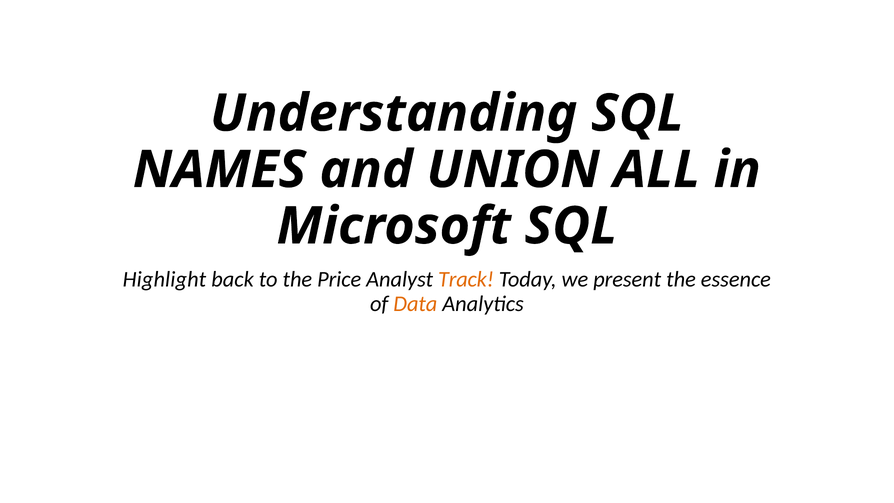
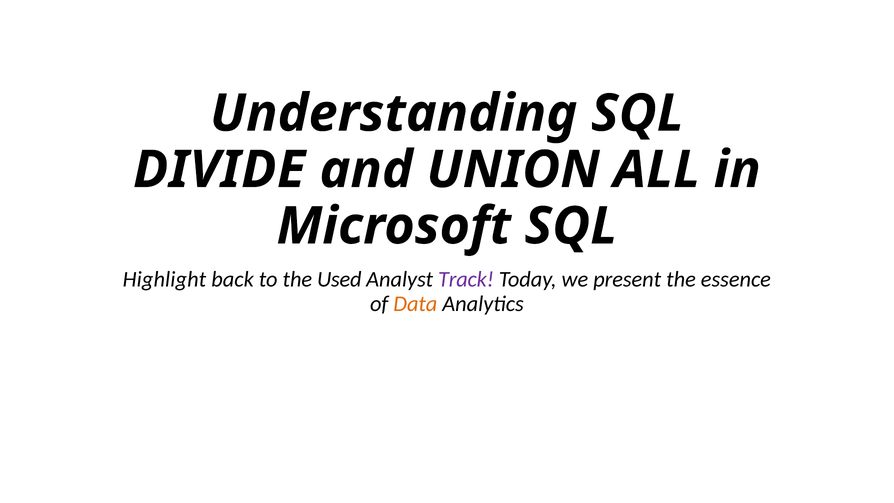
NAMES: NAMES -> DIVIDE
Price: Price -> Used
Track colour: orange -> purple
